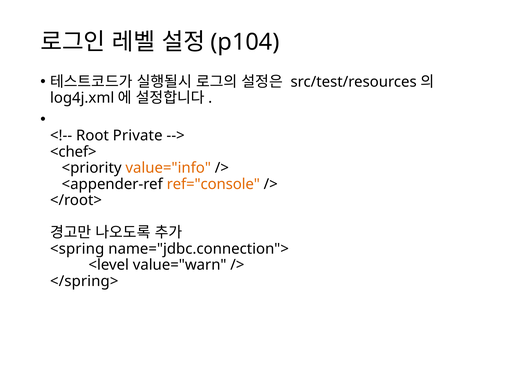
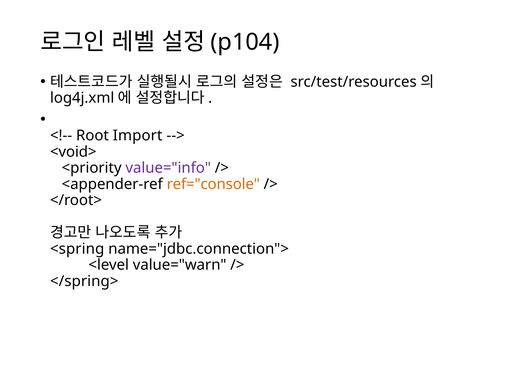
Private: Private -> Import
<chef>: <chef> -> <void>
value="info colour: orange -> purple
